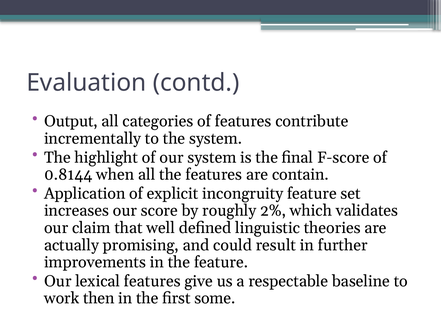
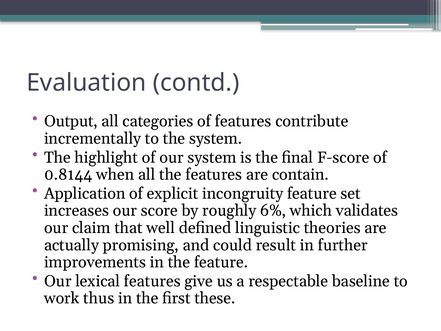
2%: 2% -> 6%
then: then -> thus
some: some -> these
